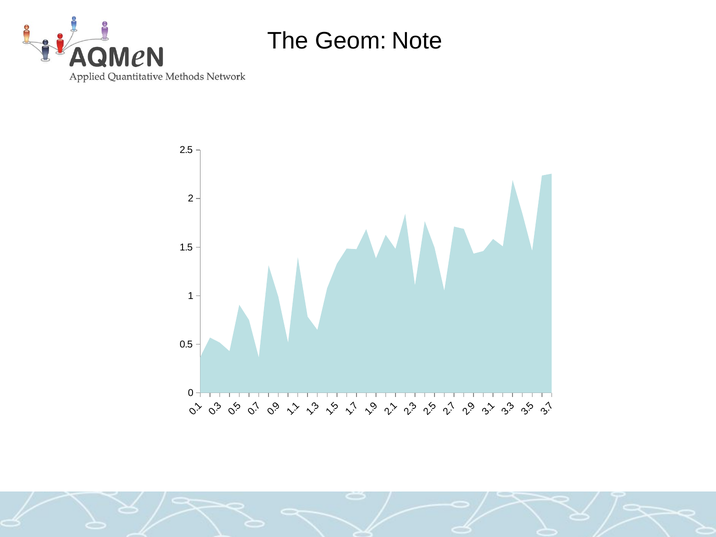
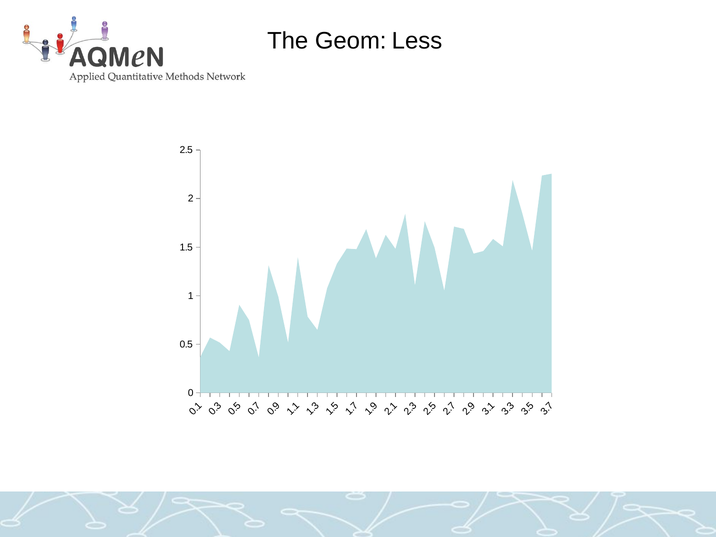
Note: Note -> Less
